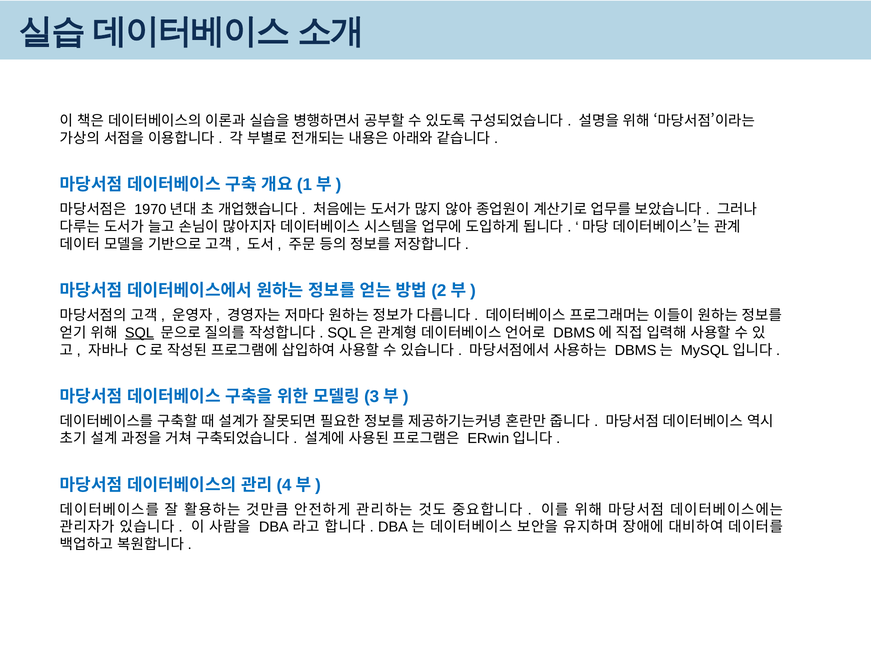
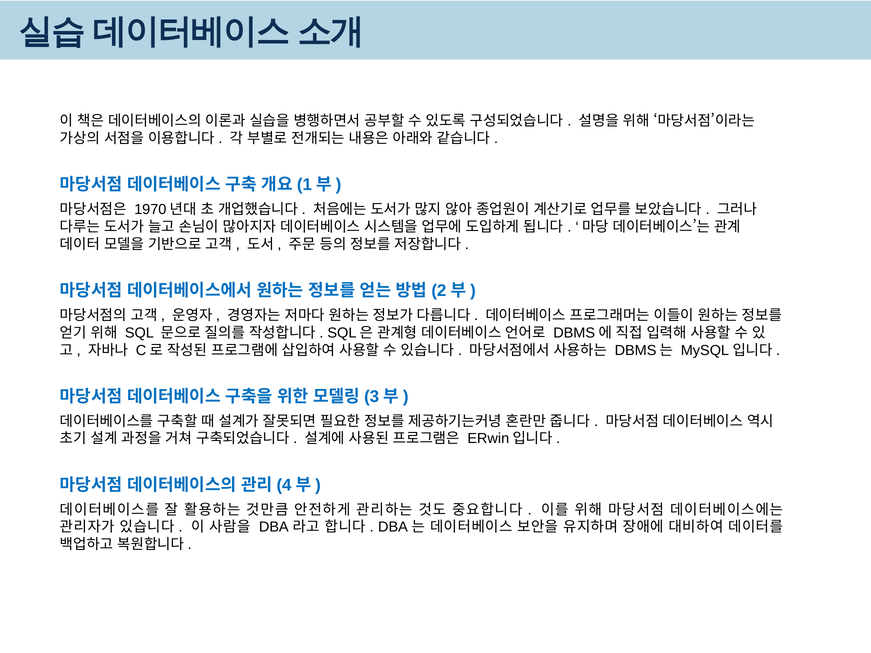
SQL underline: present -> none
